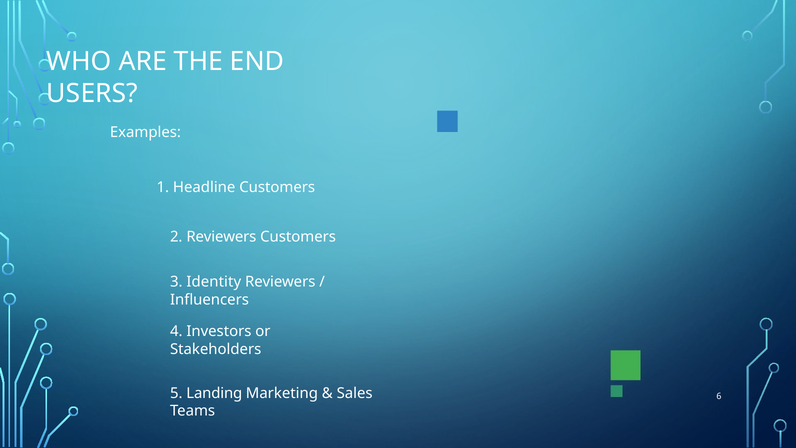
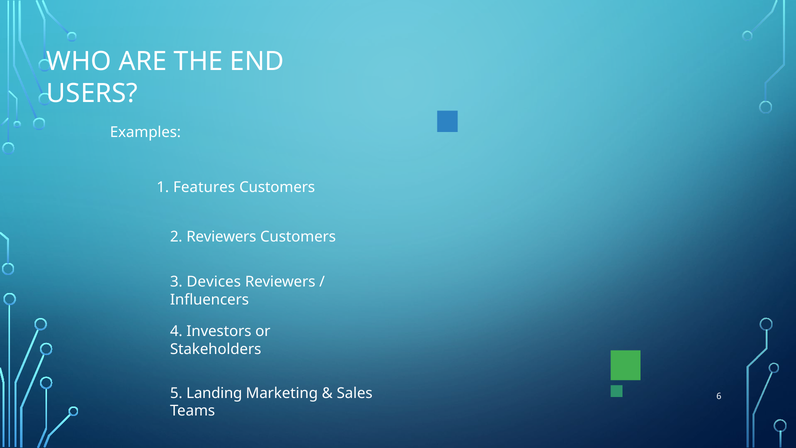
Headline: Headline -> Features
Identity: Identity -> Devices
